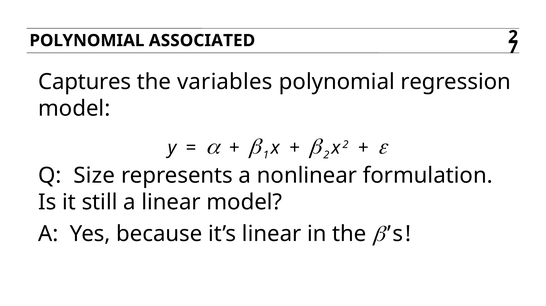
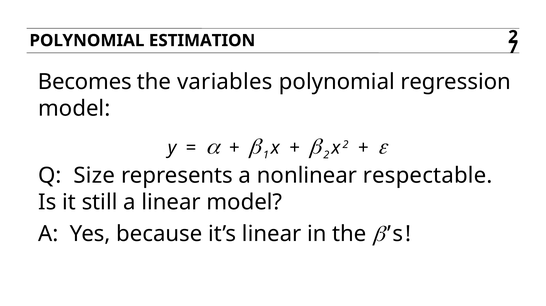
ASSOCIATED: ASSOCIATED -> ESTIMATION
Captures: Captures -> Becomes
formulation: formulation -> respectable
